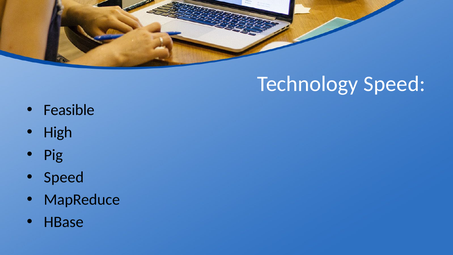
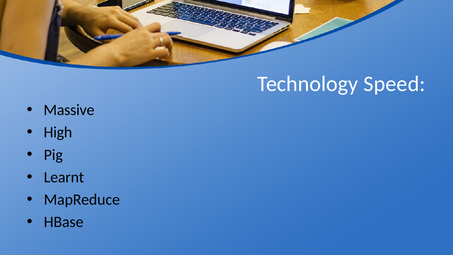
Feasible: Feasible -> Massive
Speed at (64, 177): Speed -> Learnt
